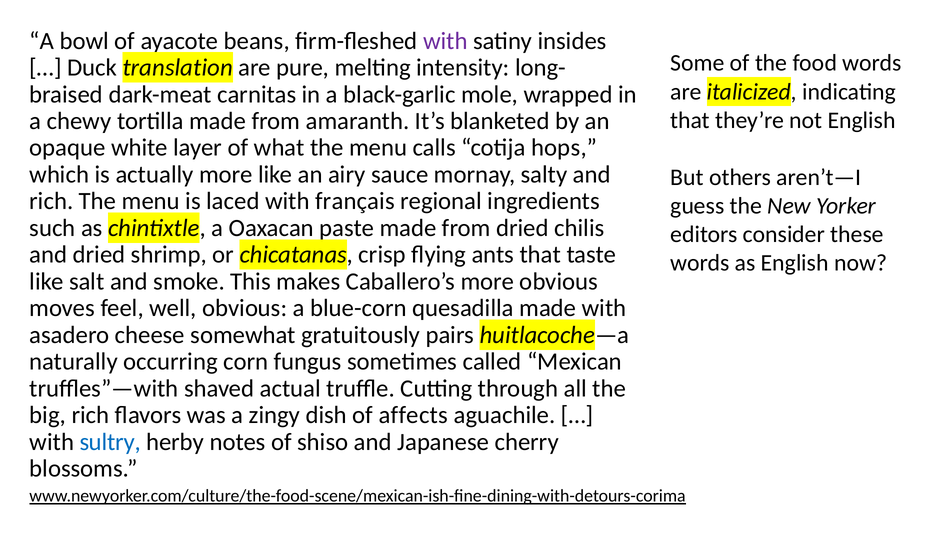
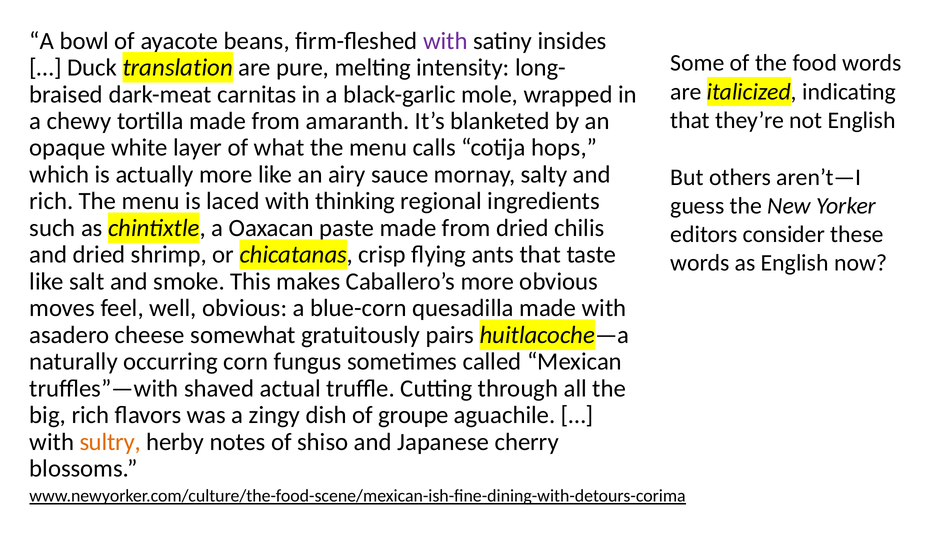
français: français -> thinking
affects: affects -> groupe
sultry colour: blue -> orange
